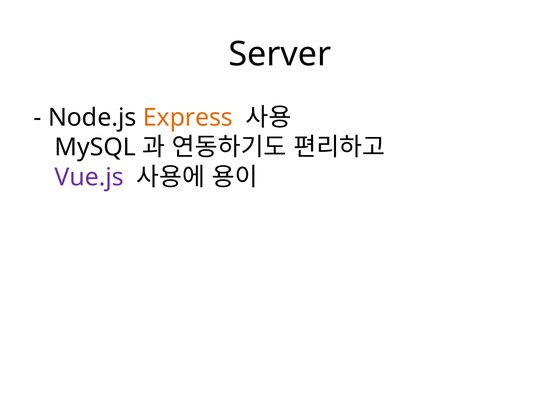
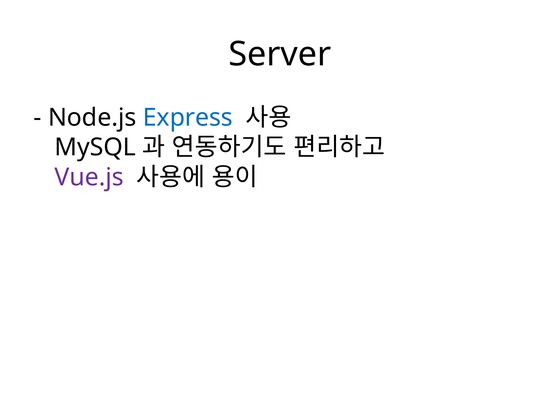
Express colour: orange -> blue
